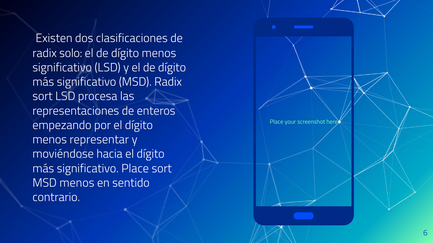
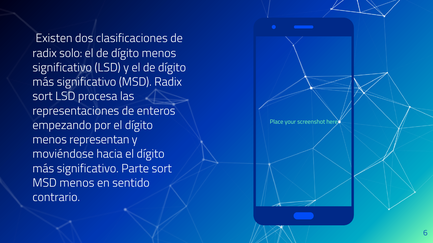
representar: representar -> representan
significativo Place: Place -> Parte
